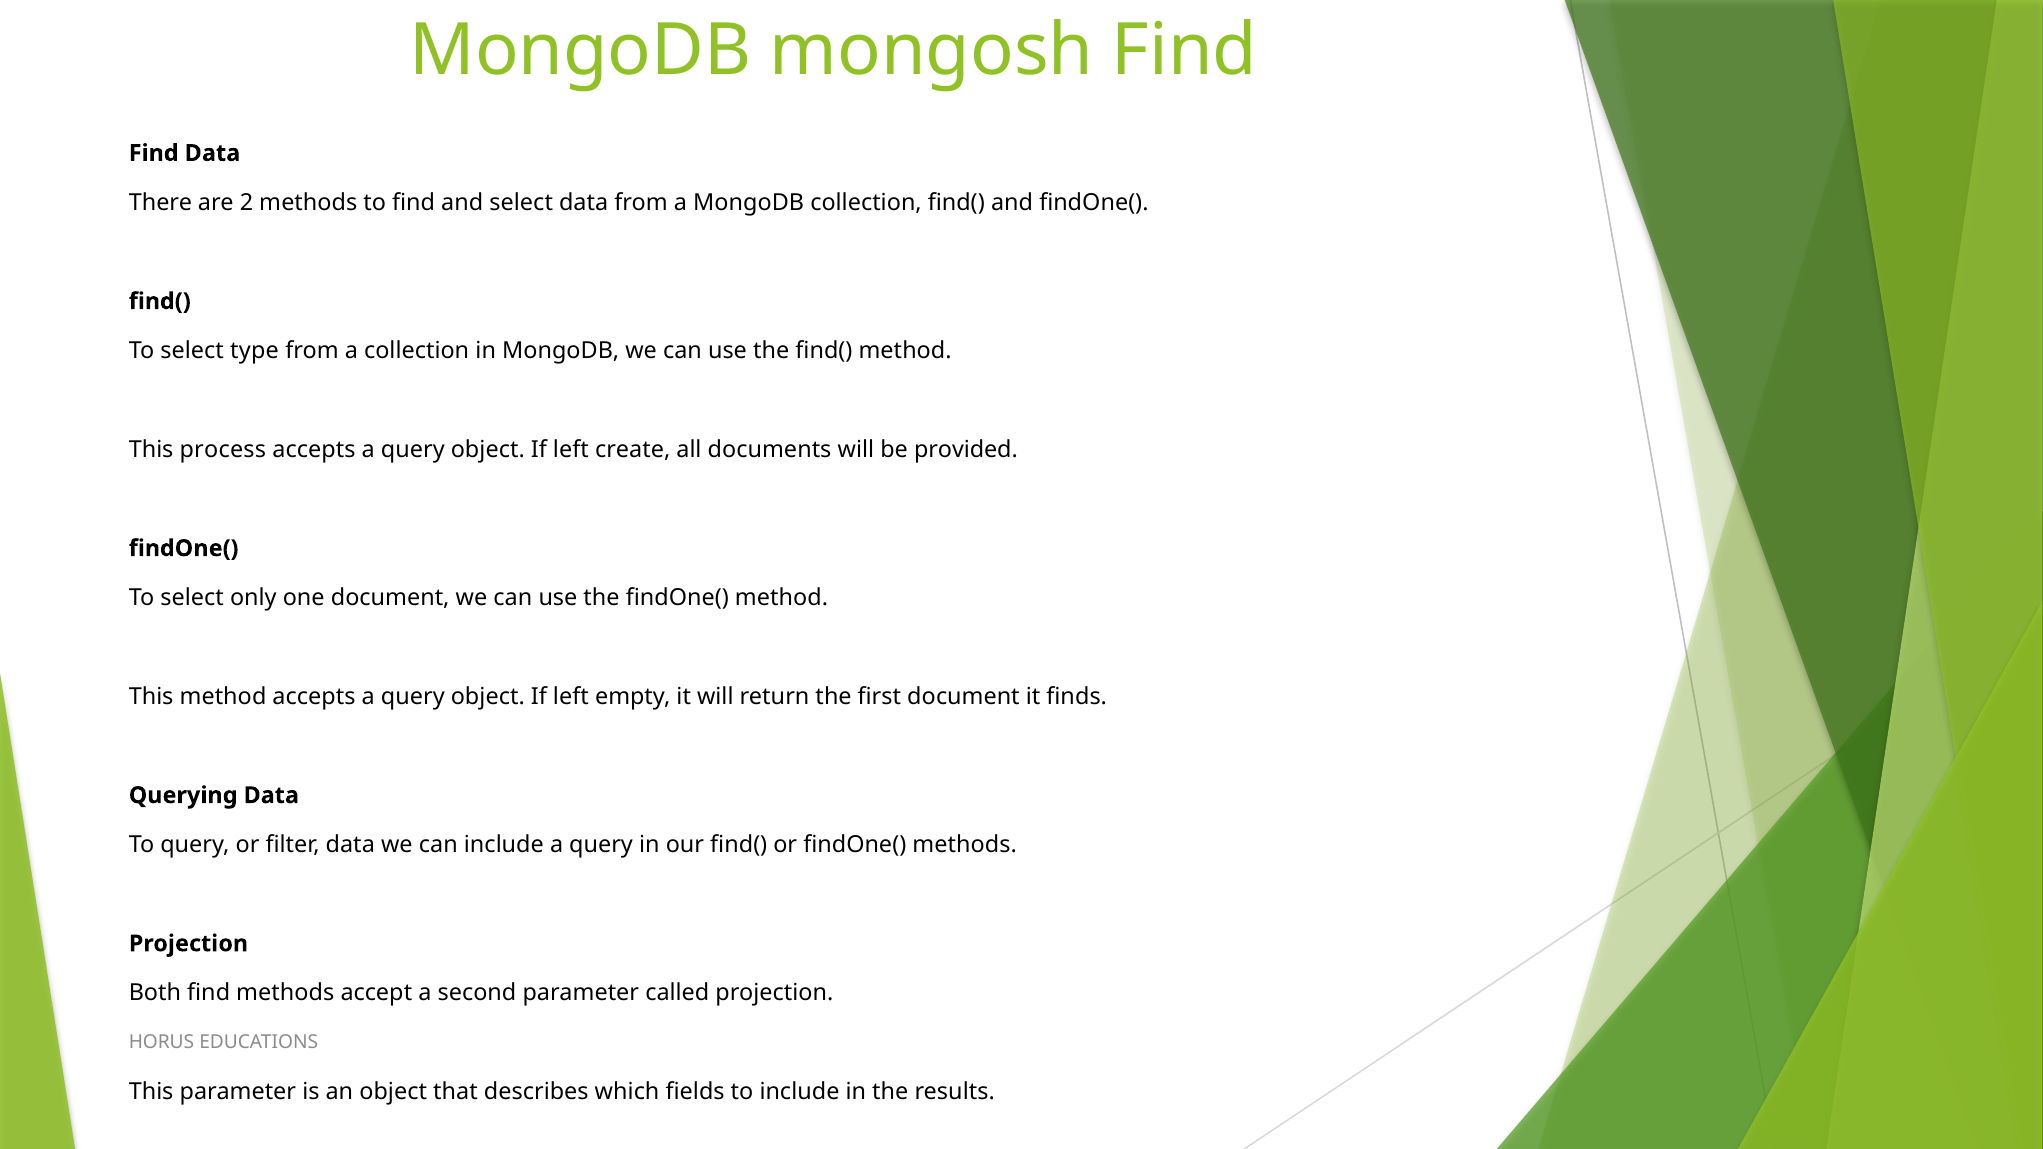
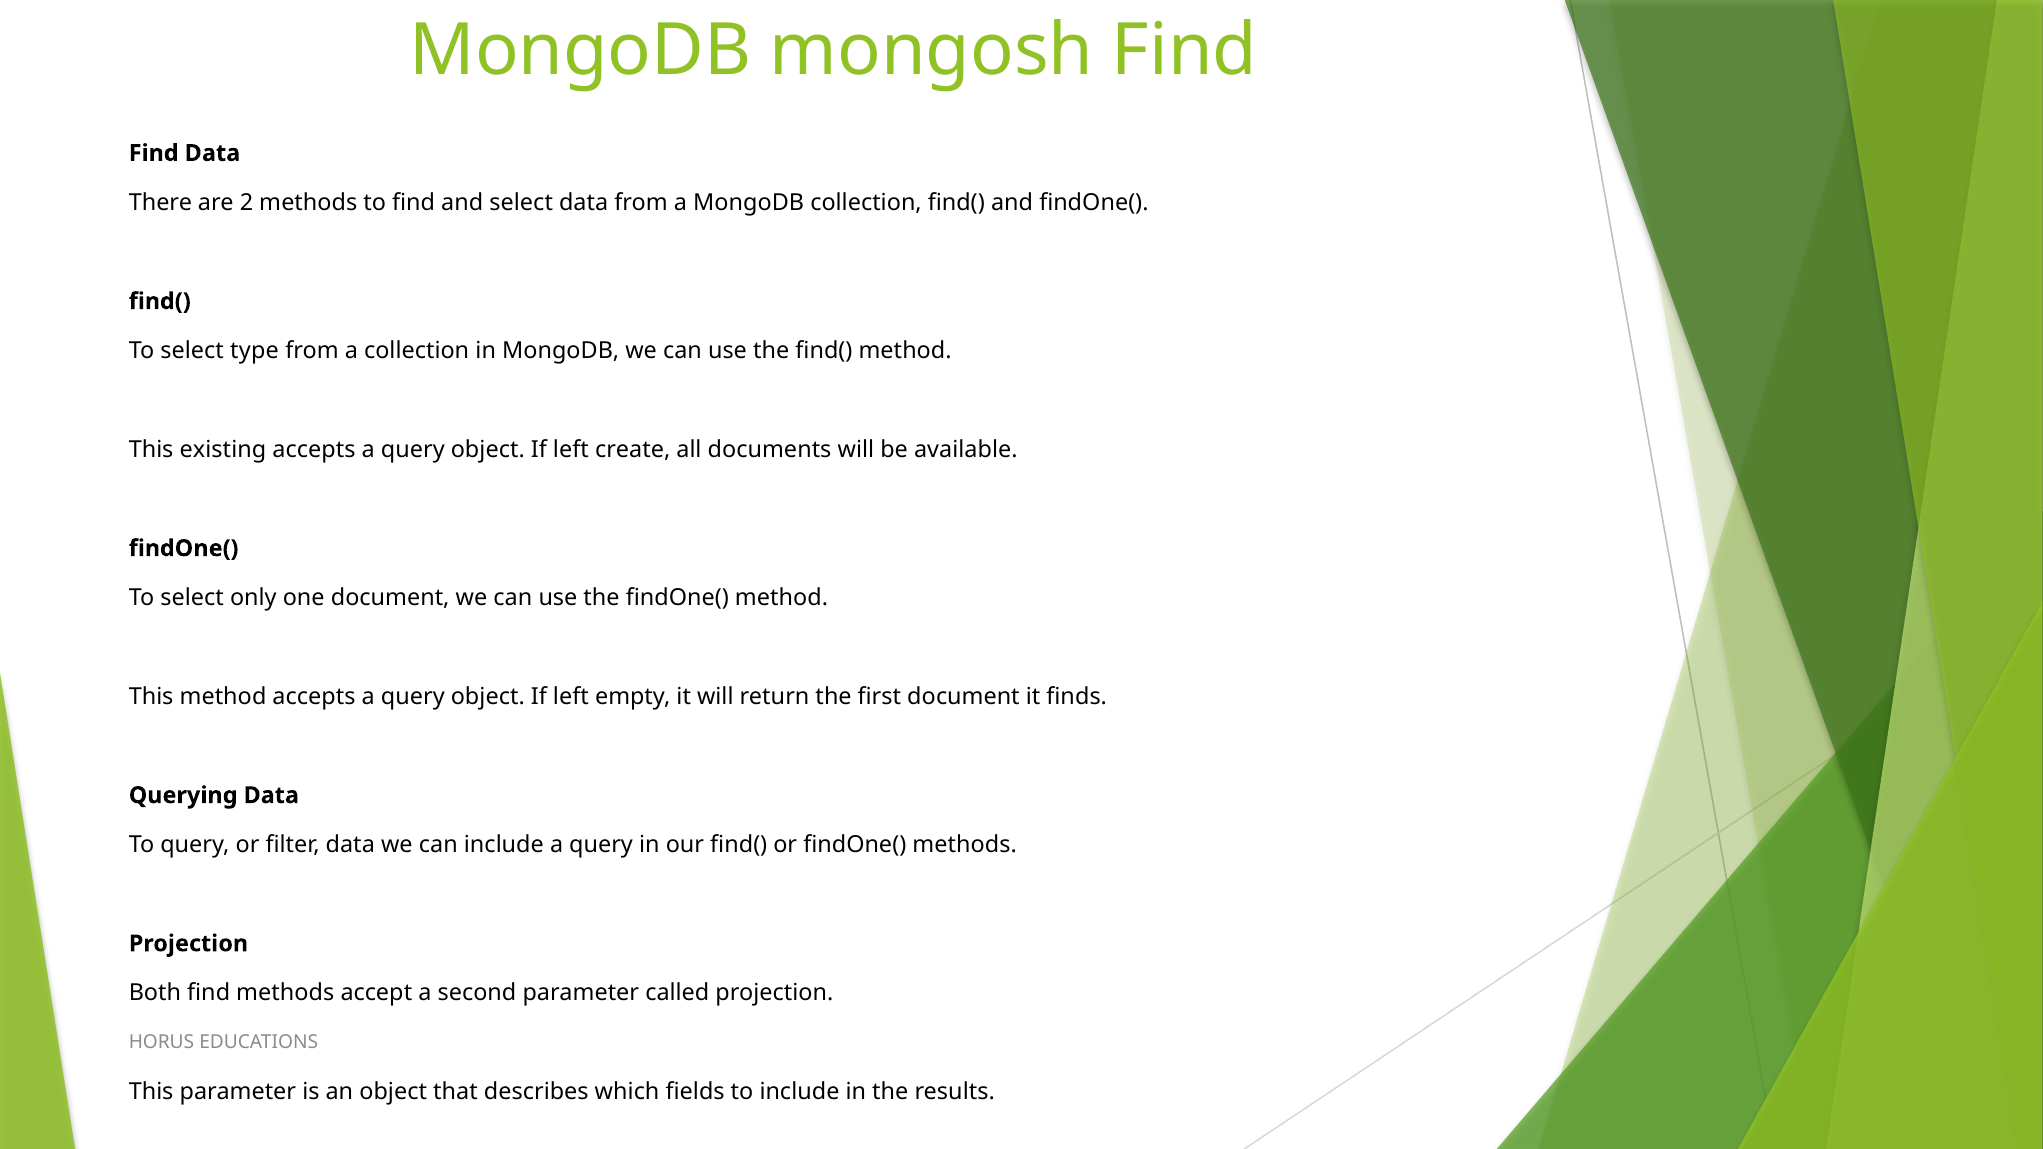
process: process -> existing
provided: provided -> available
